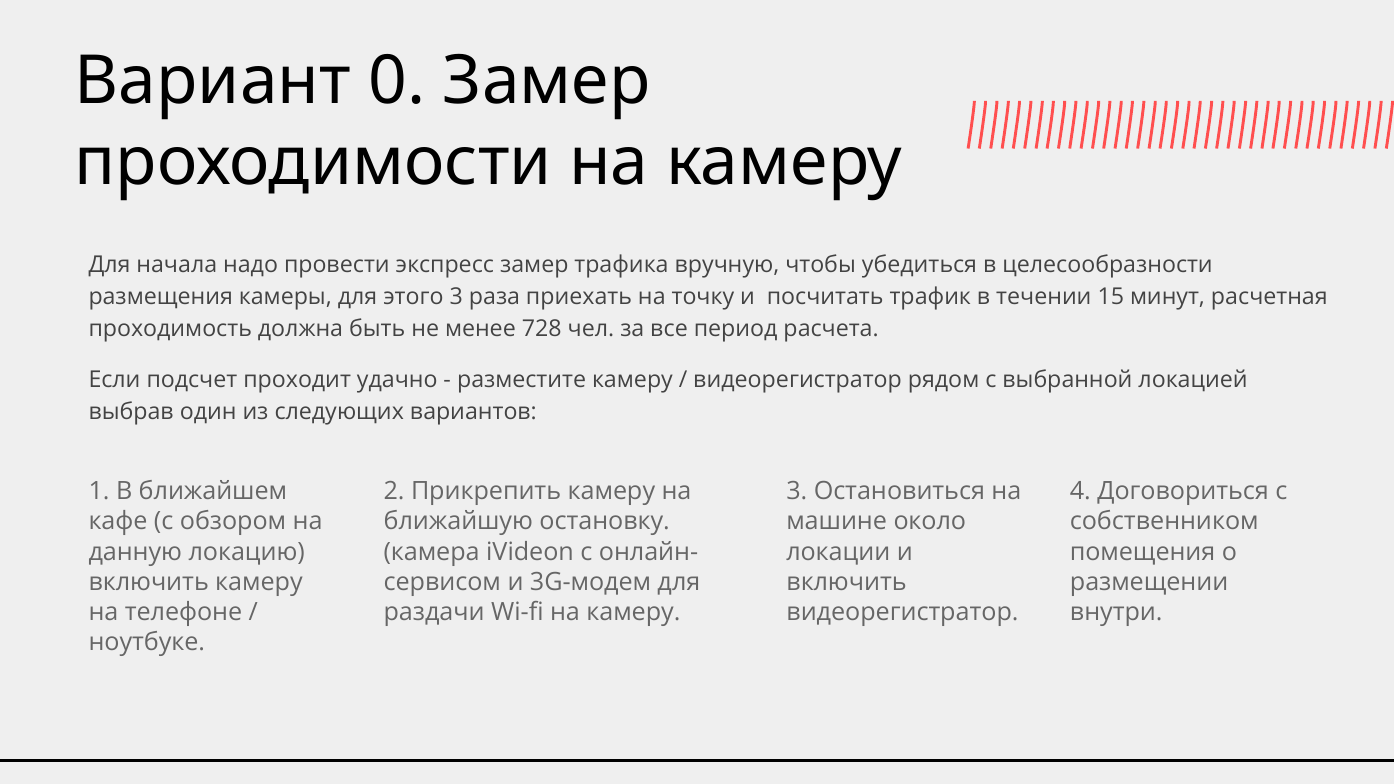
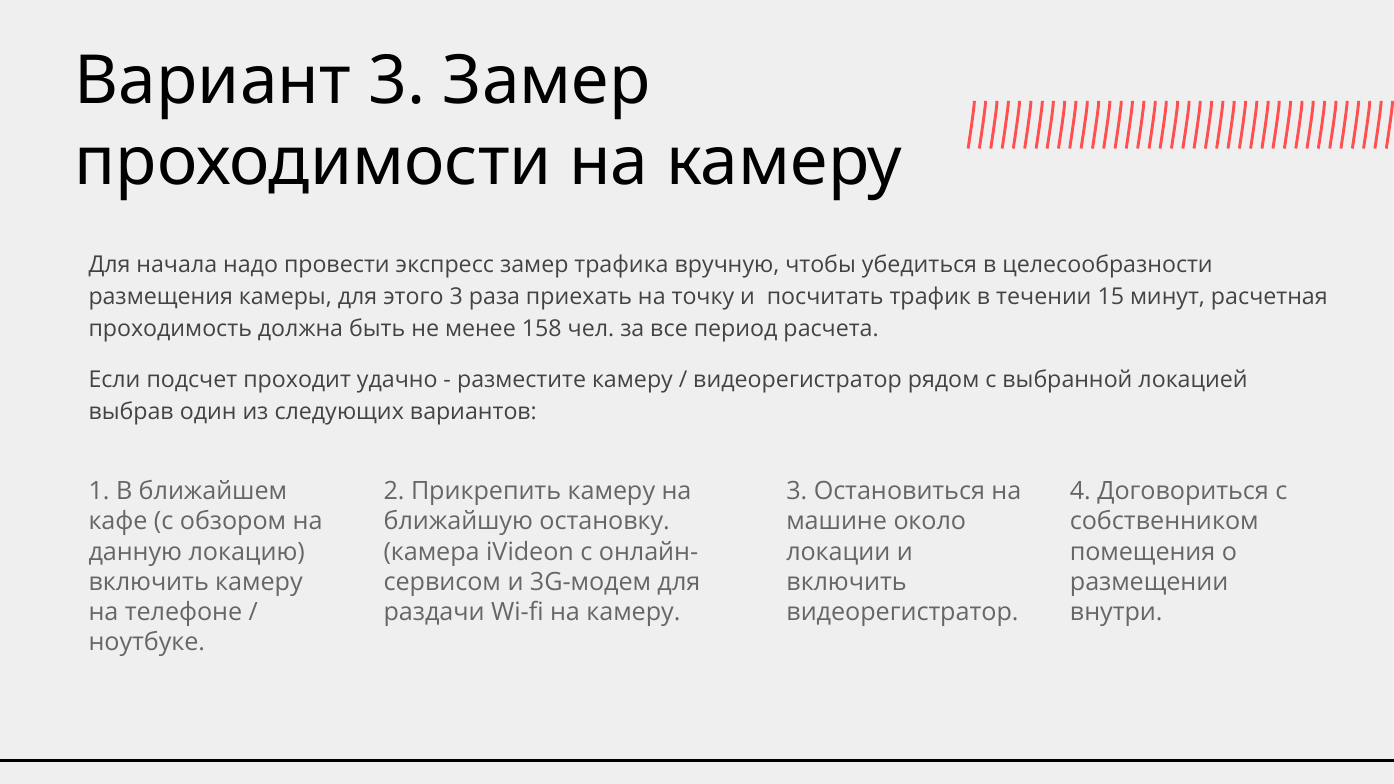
Вариант 0: 0 -> 3
728: 728 -> 158
